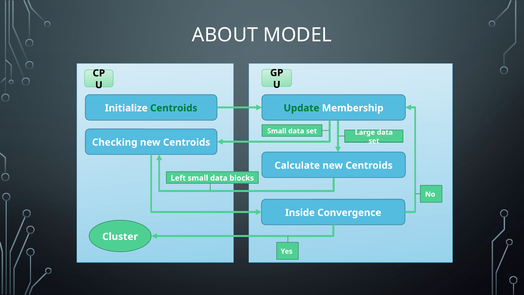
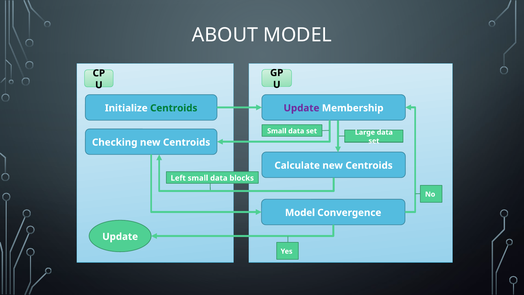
Update at (301, 108) colour: green -> purple
Inside at (300, 213): Inside -> Model
Cluster at (120, 236): Cluster -> Update
